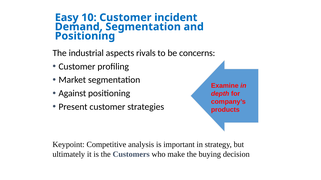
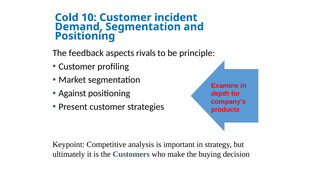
Easy: Easy -> Cold
industrial: industrial -> feedback
concerns: concerns -> principle
